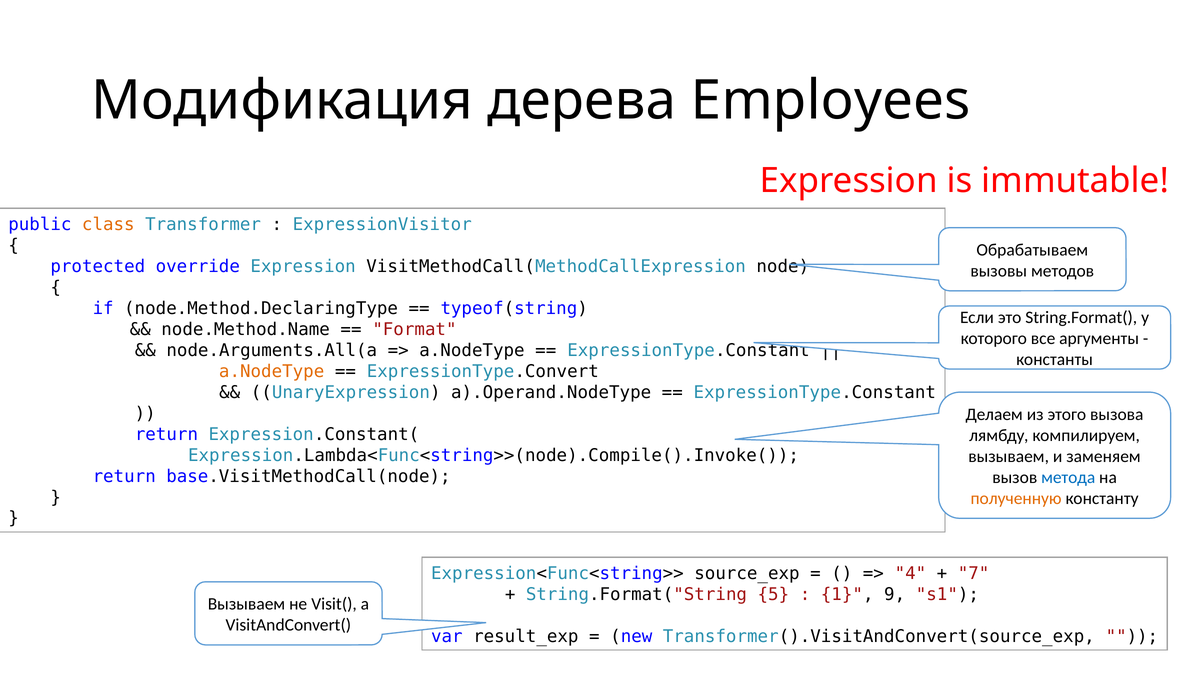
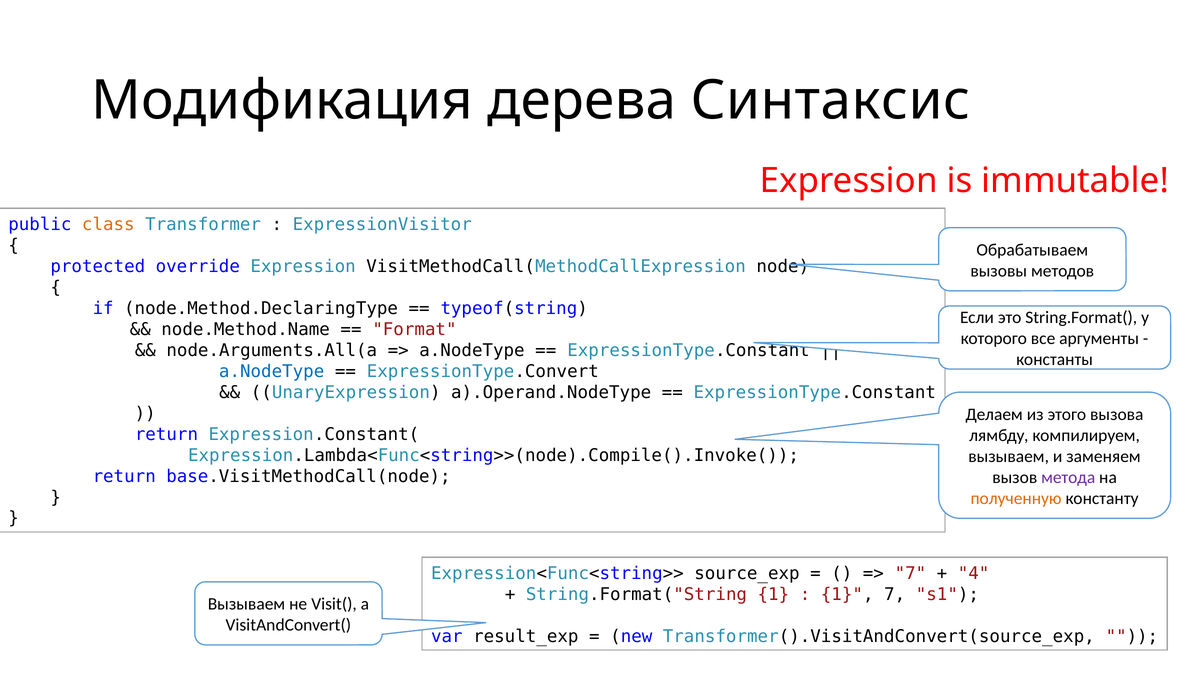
Employees: Employees -> Синтаксис
a.NodeType at (272, 371) colour: orange -> blue
метода colour: blue -> purple
4 at (910, 573): 4 -> 7
7: 7 -> 4
String.Format("String 5: 5 -> 1
1 9: 9 -> 7
